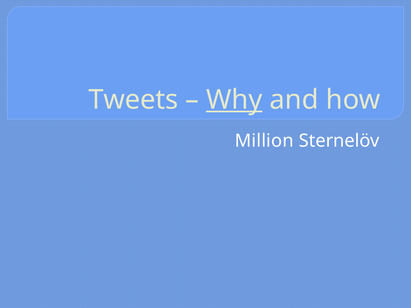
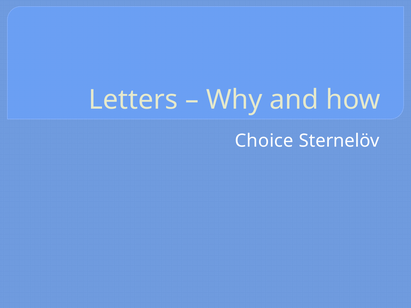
Tweets: Tweets -> Letters
Why underline: present -> none
Million: Million -> Choice
